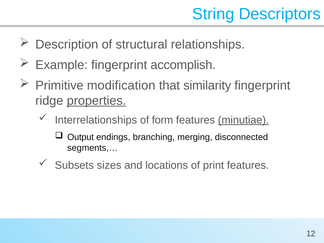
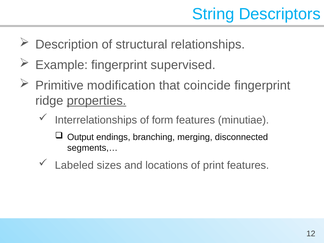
accomplish: accomplish -> supervised
similarity: similarity -> coincide
minutiae underline: present -> none
Subsets: Subsets -> Labeled
